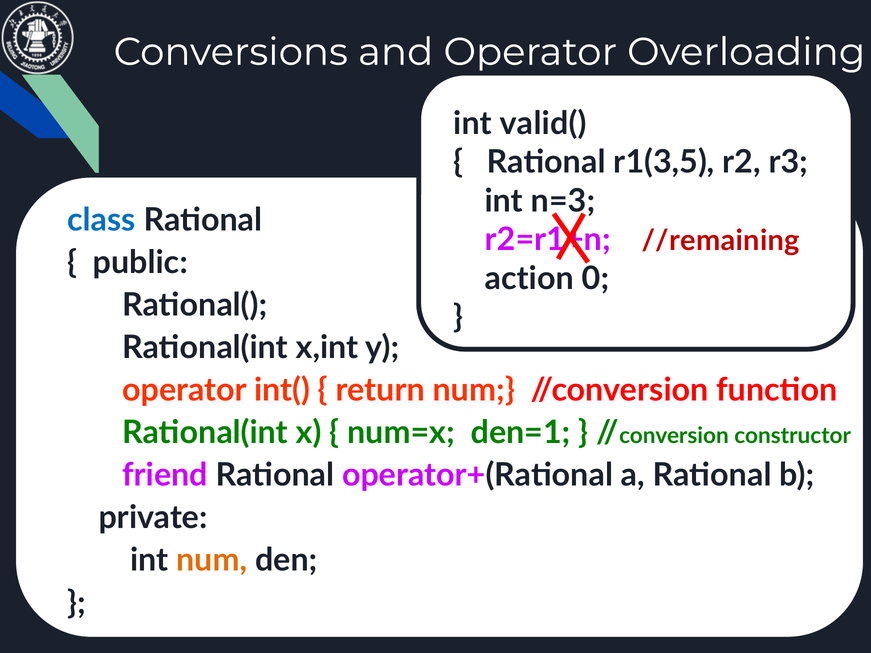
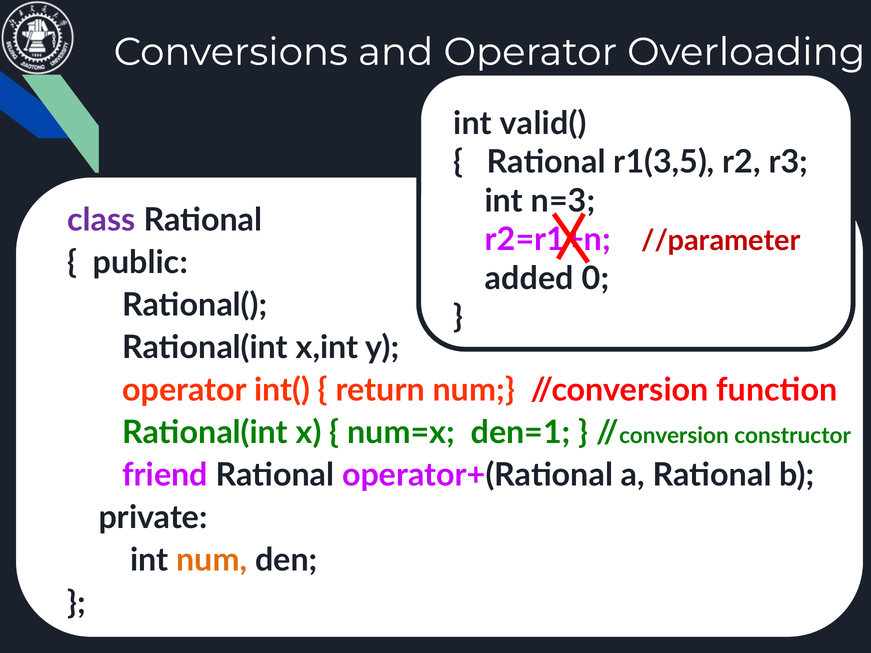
class colour: blue -> purple
//remaining: //remaining -> //parameter
action: action -> added
